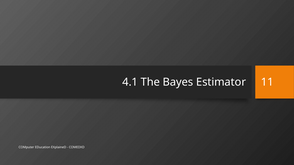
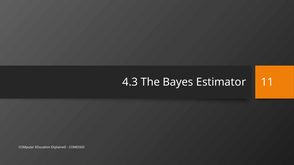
4.1: 4.1 -> 4.3
